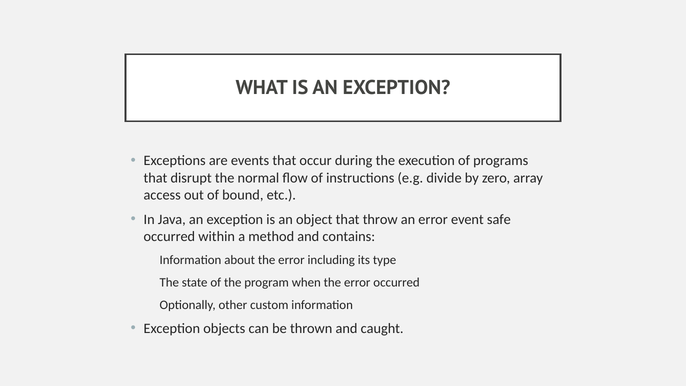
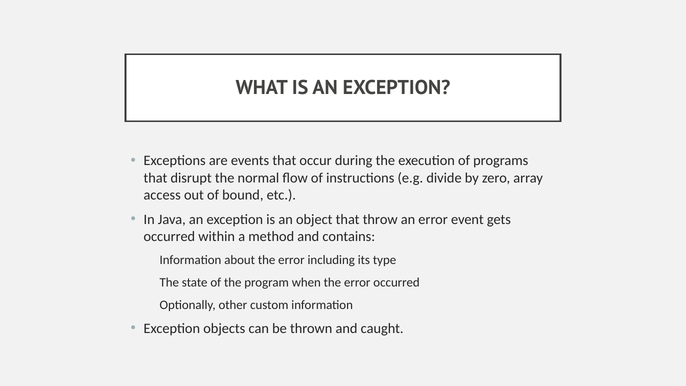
safe: safe -> gets
